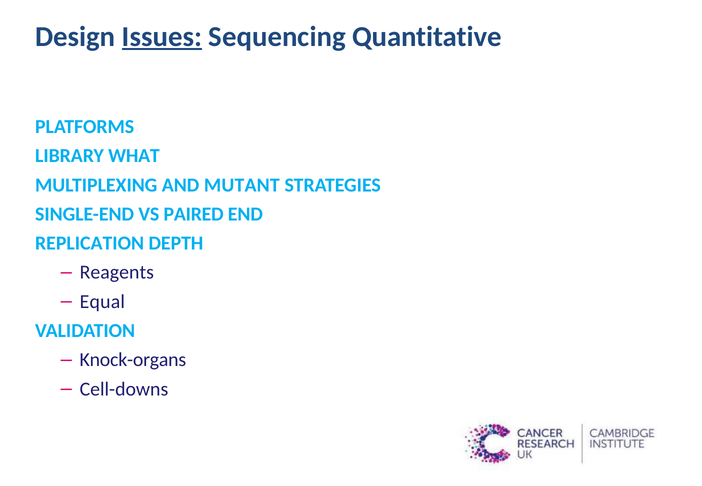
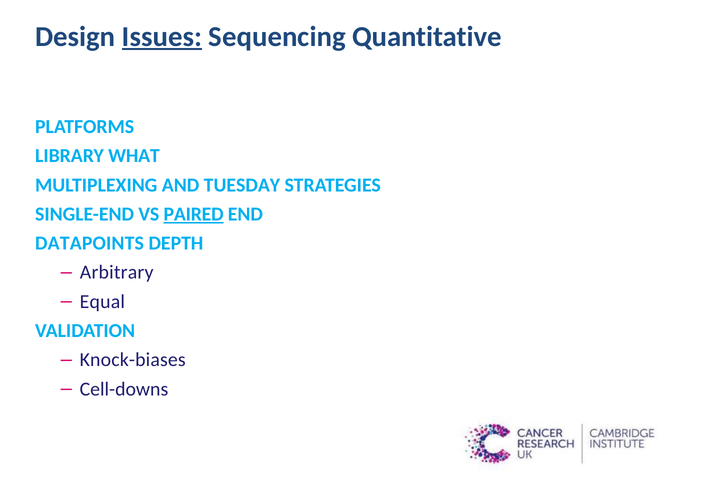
MUTANT: MUTANT -> TUESDAY
PAIRED underline: none -> present
REPLICATION: REPLICATION -> DATAPOINTS
Reagents: Reagents -> Arbitrary
Knock-organs: Knock-organs -> Knock-biases
